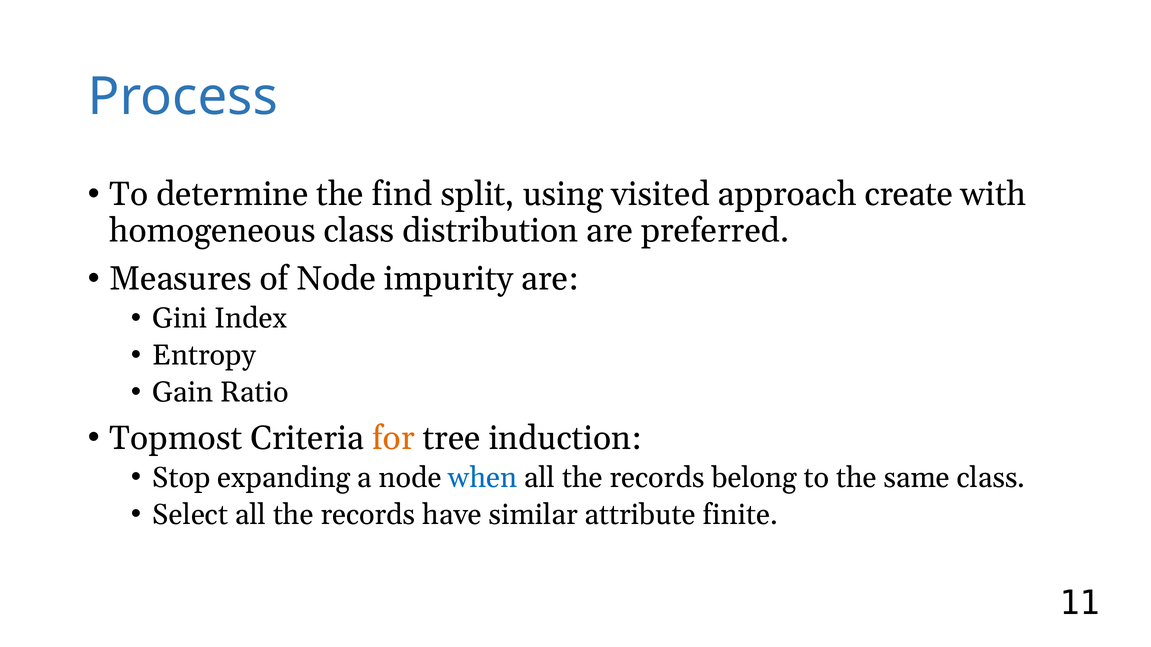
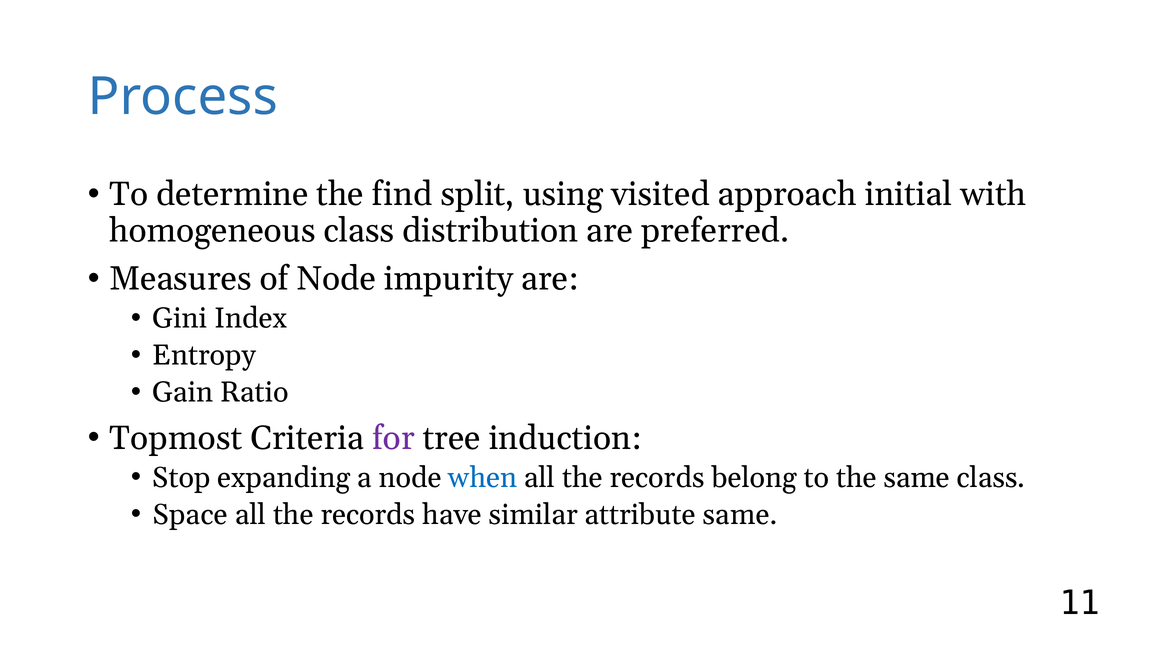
create: create -> initial
for colour: orange -> purple
Select: Select -> Space
attribute finite: finite -> same
